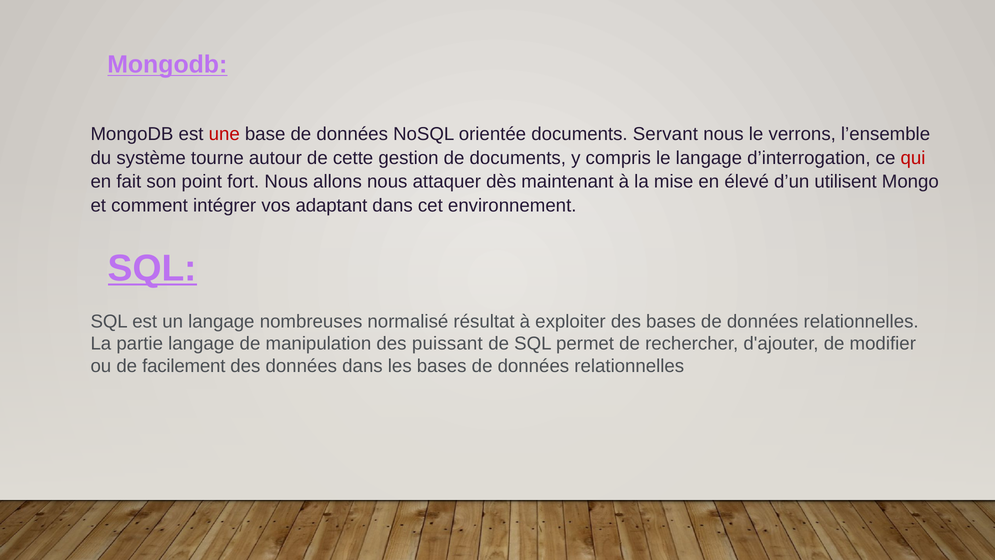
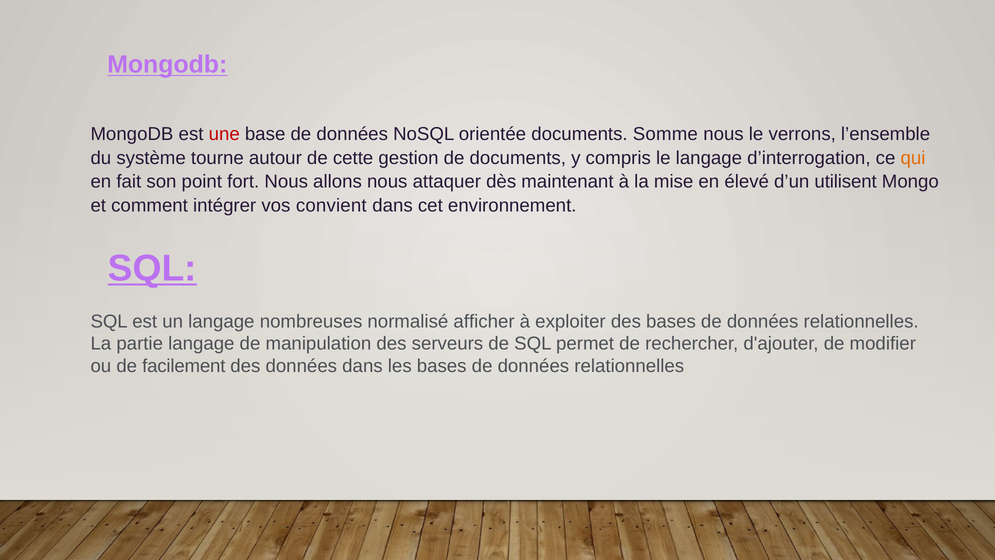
Servant: Servant -> Somme
qui colour: red -> orange
adaptant: adaptant -> convient
résultat: résultat -> afficher
puissant: puissant -> serveurs
